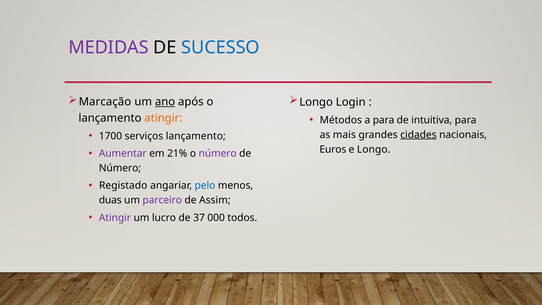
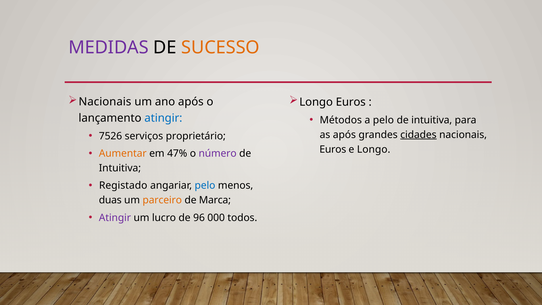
SUCESSO colour: blue -> orange
Marcação at (105, 102): Marcação -> Nacionais
ano underline: present -> none
Longo Login: Login -> Euros
a para: para -> pelo
atingir at (163, 118) colour: orange -> blue
1700: 1700 -> 7526
serviços lançamento: lançamento -> proprietário
as mais: mais -> após
Aumentar colour: purple -> orange
21%: 21% -> 47%
Número at (120, 168): Número -> Intuitiva
parceiro colour: purple -> orange
Assim: Assim -> Marca
37: 37 -> 96
